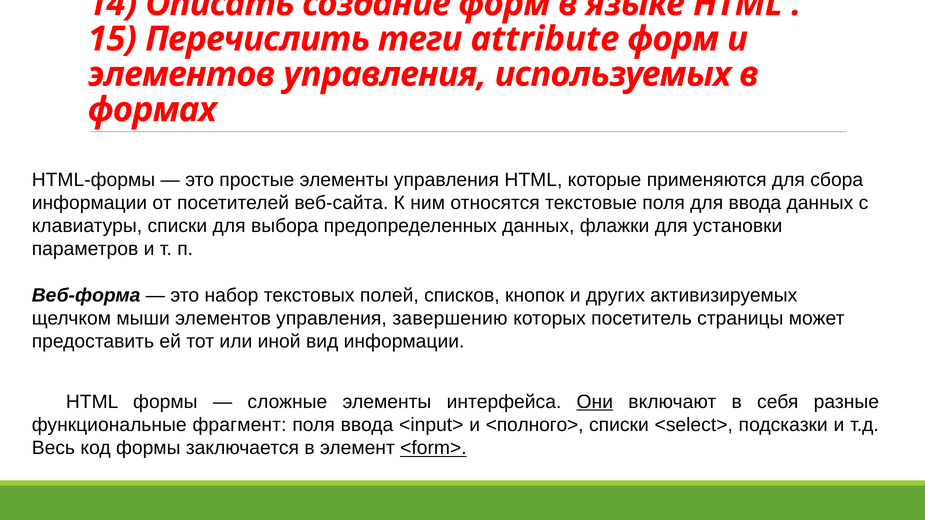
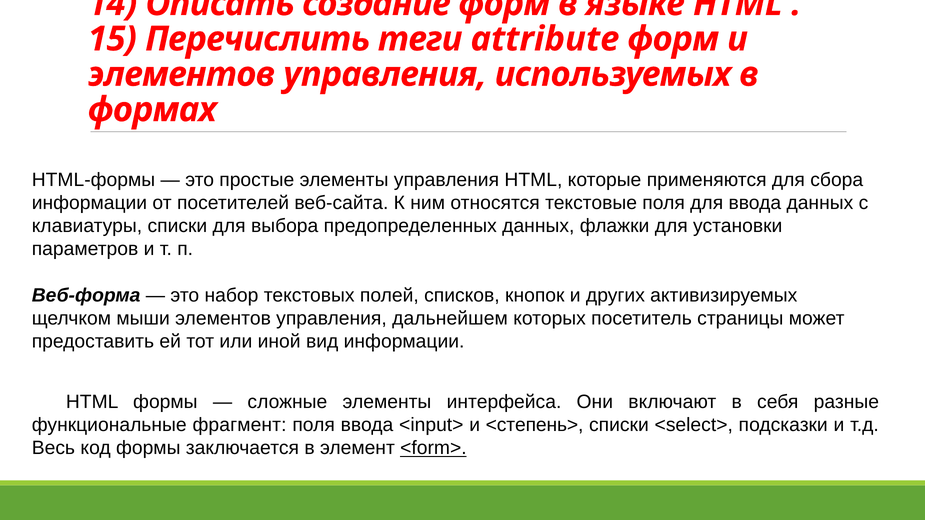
завершению: завершению -> дальнейшем
Они underline: present -> none
<полного>: <полного> -> <степень>
